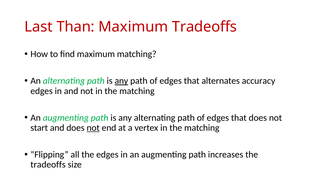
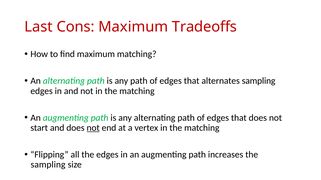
Than: Than -> Cons
any at (121, 81) underline: present -> none
alternates accuracy: accuracy -> sampling
tradeoffs at (48, 165): tradeoffs -> sampling
